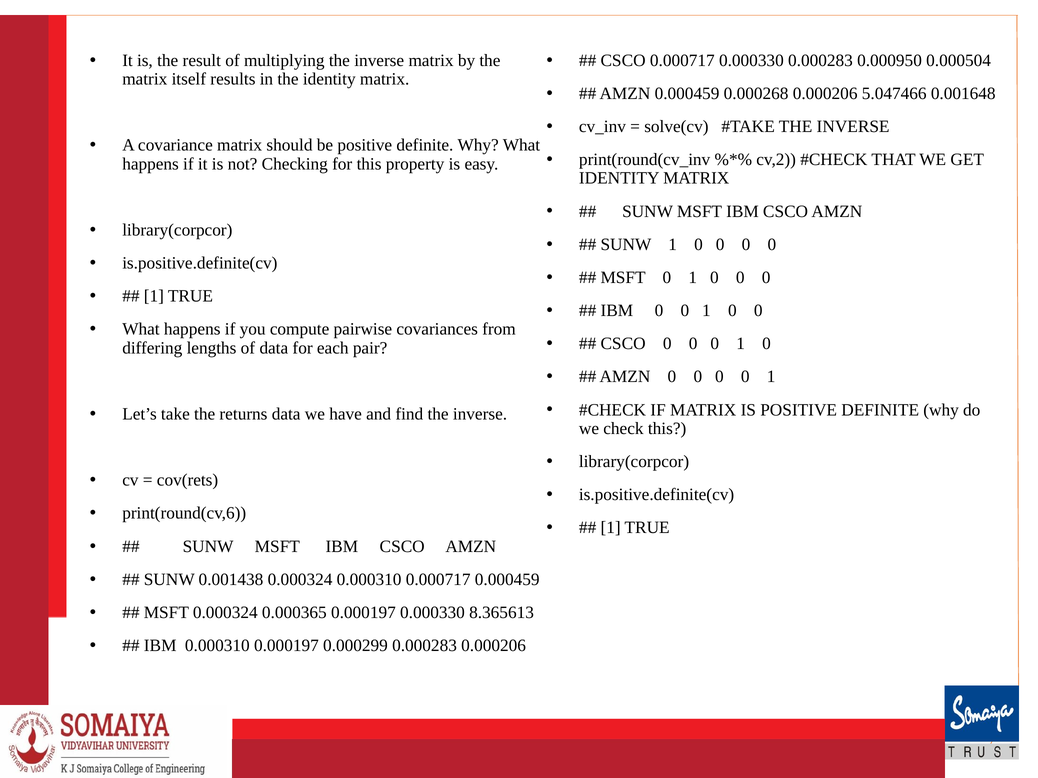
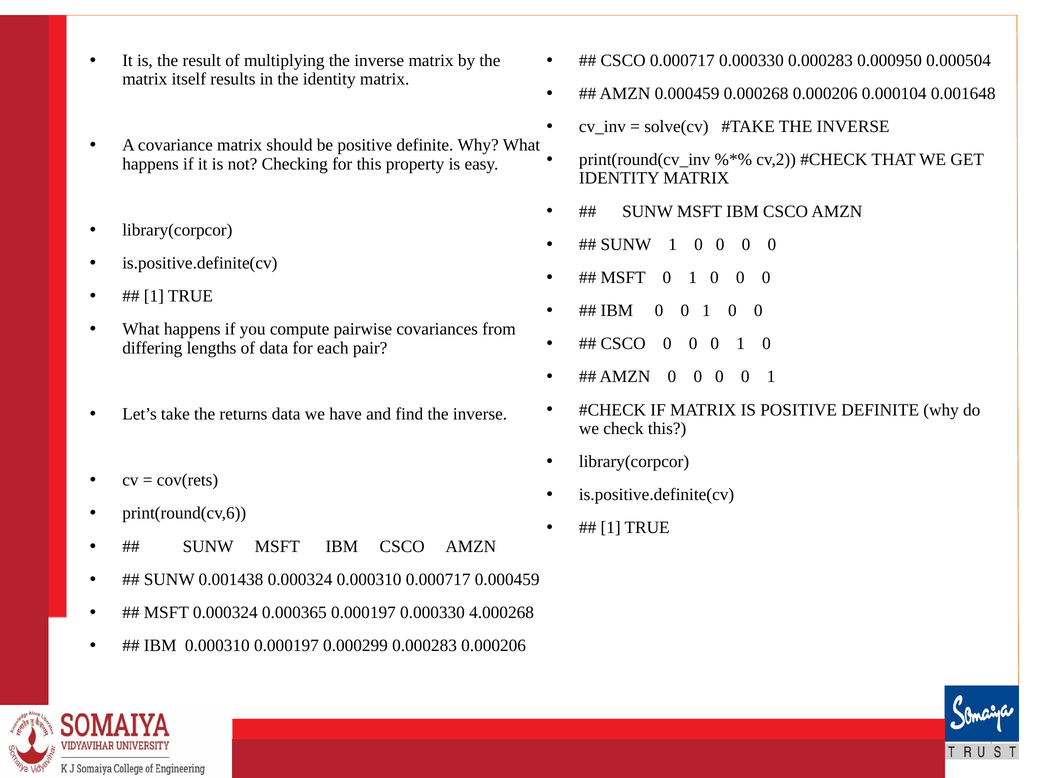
5.047466: 5.047466 -> 0.000104
8.365613: 8.365613 -> 4.000268
